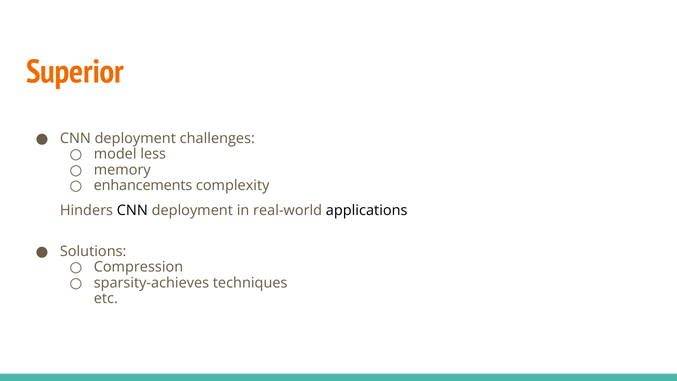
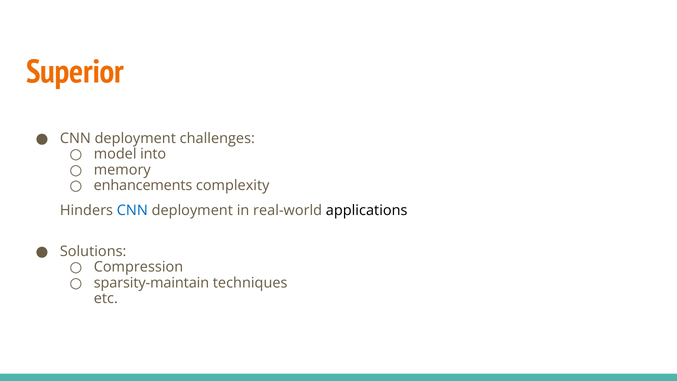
less: less -> into
CNN at (132, 210) colour: black -> blue
sparsity-achieves: sparsity-achieves -> sparsity-maintain
